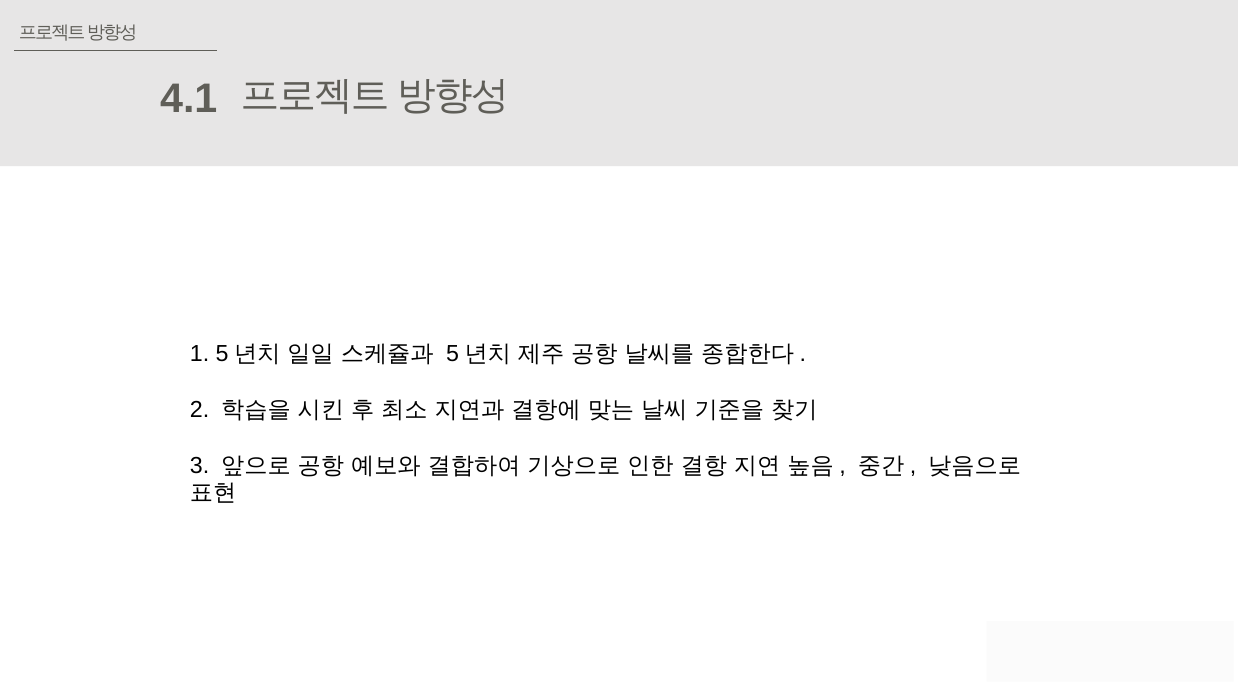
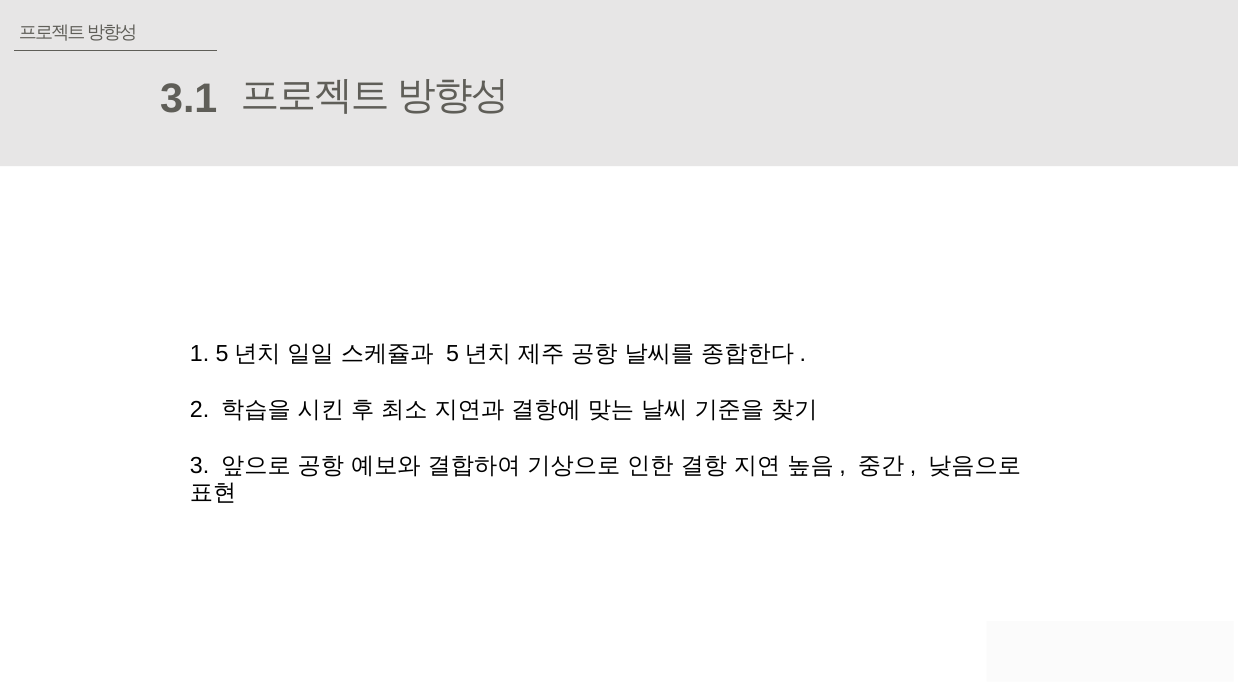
4.1: 4.1 -> 3.1
